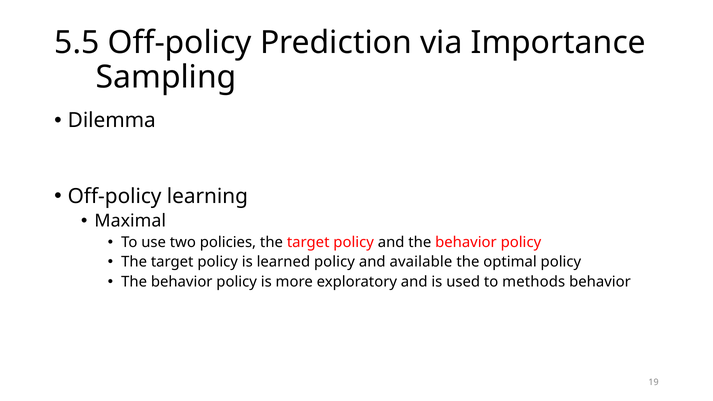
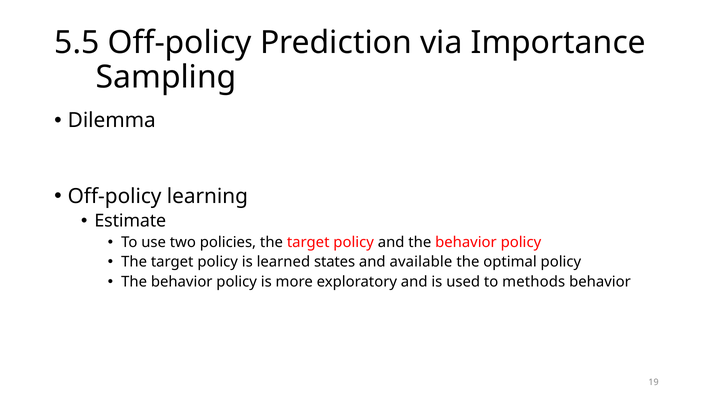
Maximal: Maximal -> Estimate
learned policy: policy -> states
